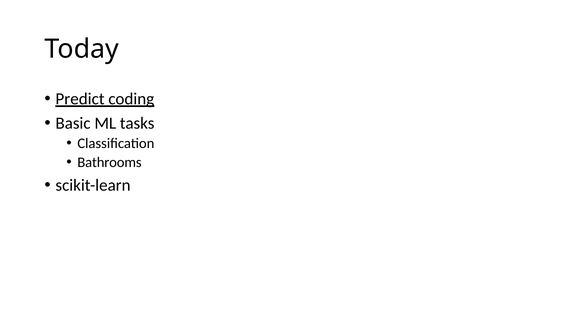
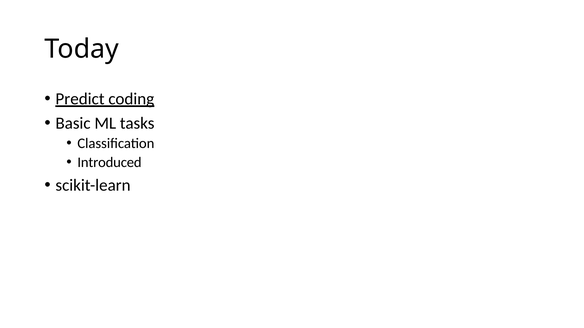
Bathrooms: Bathrooms -> Introduced
